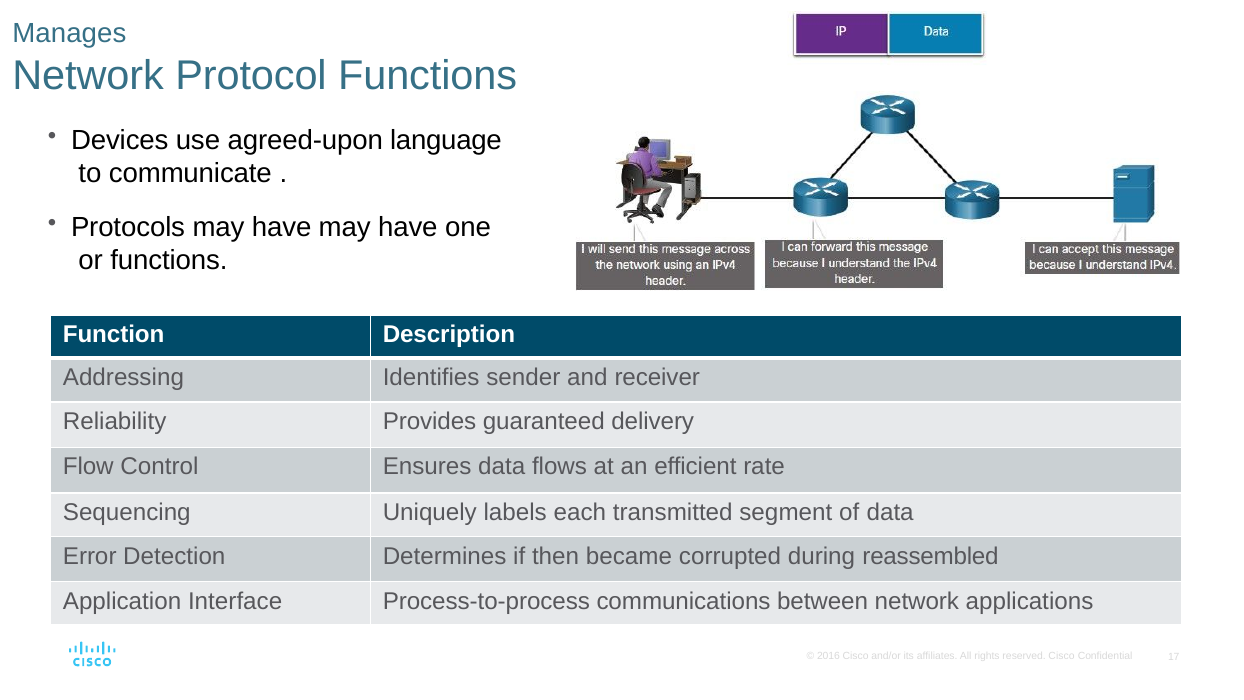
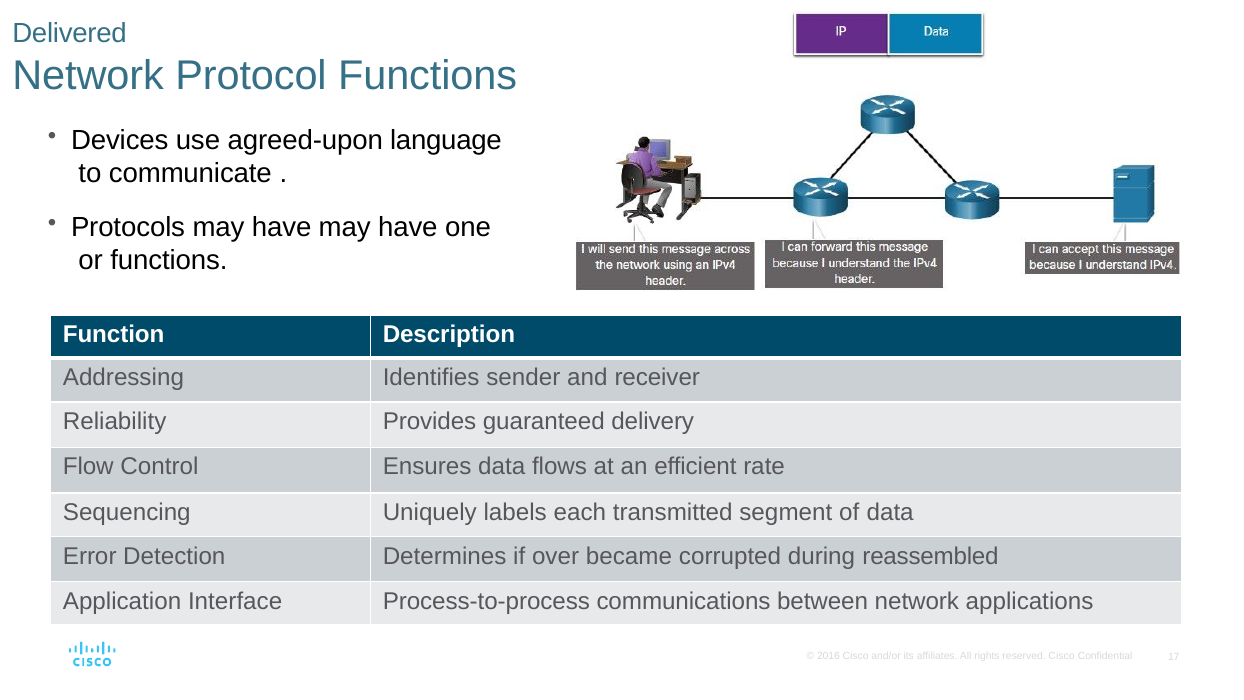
Manages: Manages -> Delivered
then: then -> over
